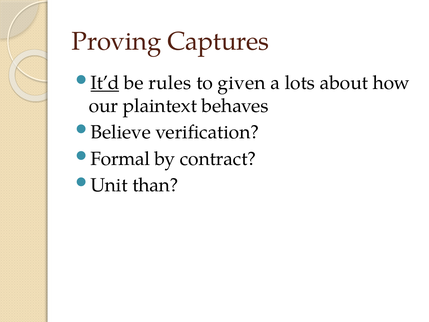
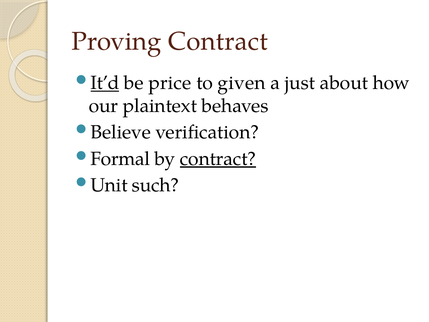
Proving Captures: Captures -> Contract
rules: rules -> price
lots: lots -> just
contract at (218, 159) underline: none -> present
than: than -> such
